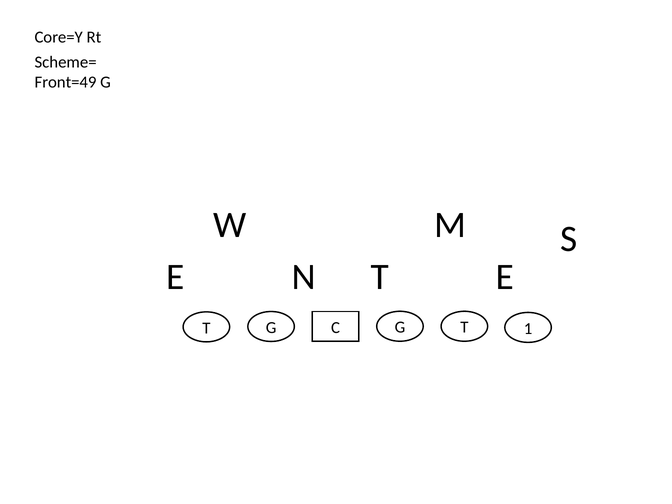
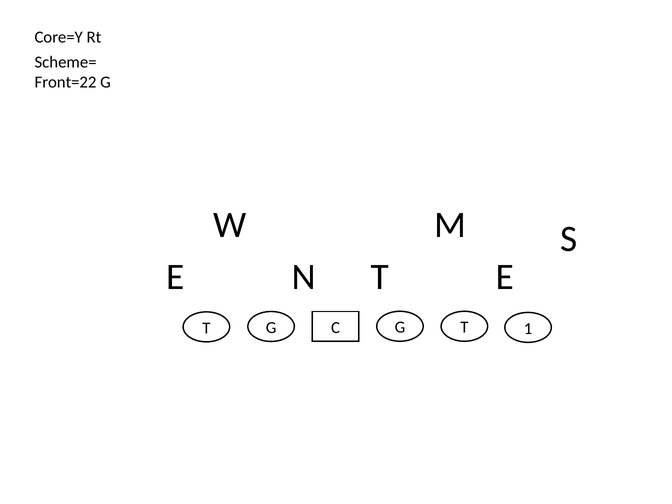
Front=49: Front=49 -> Front=22
